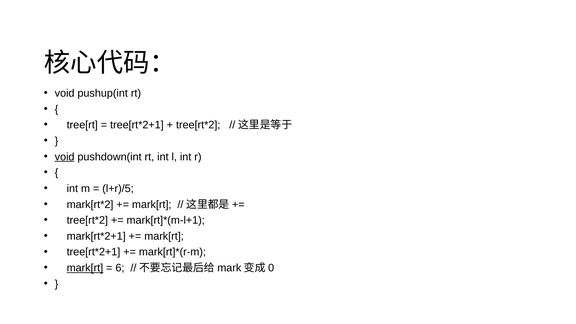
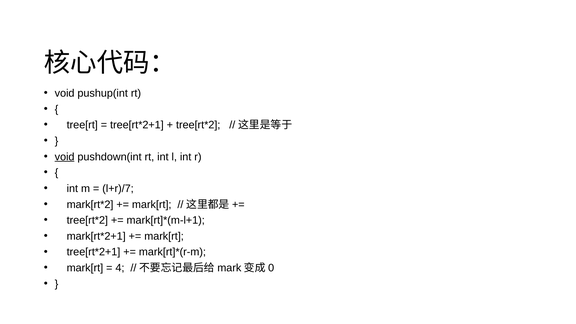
l+r)/5: l+r)/5 -> l+r)/7
mark[rt at (85, 268) underline: present -> none
6: 6 -> 4
